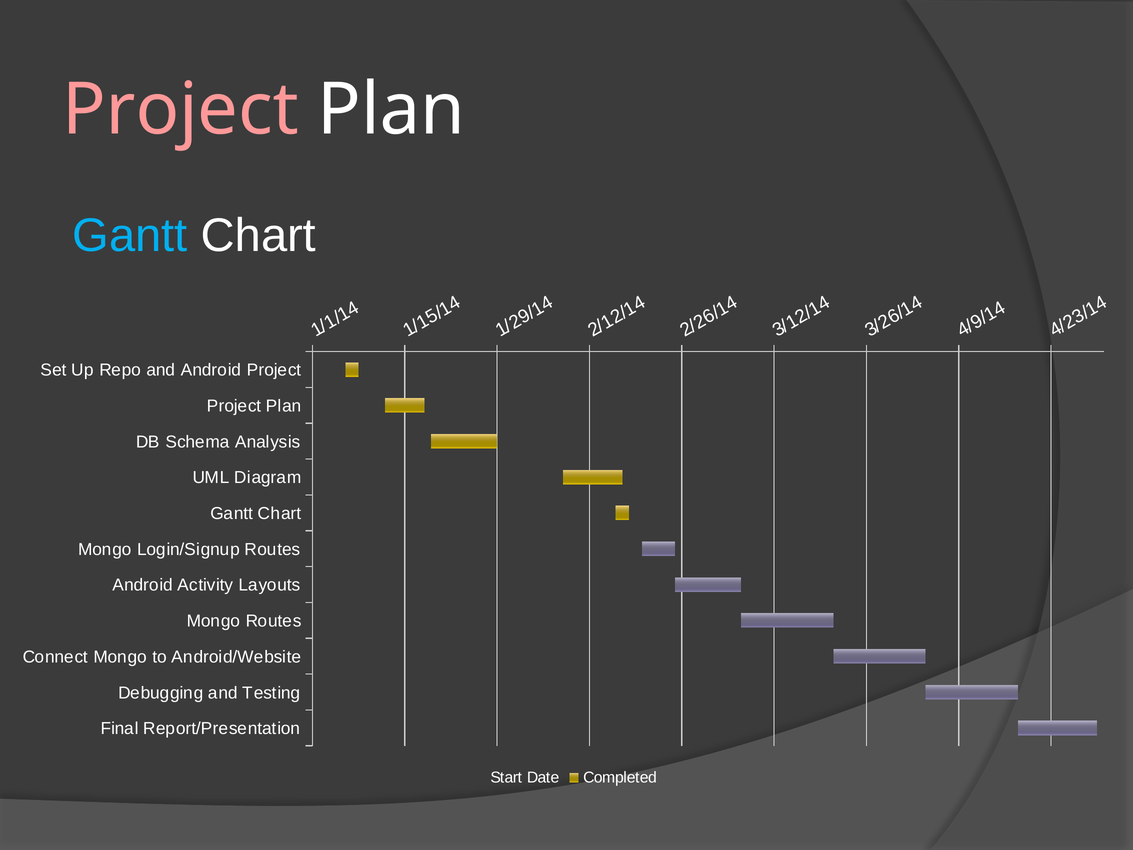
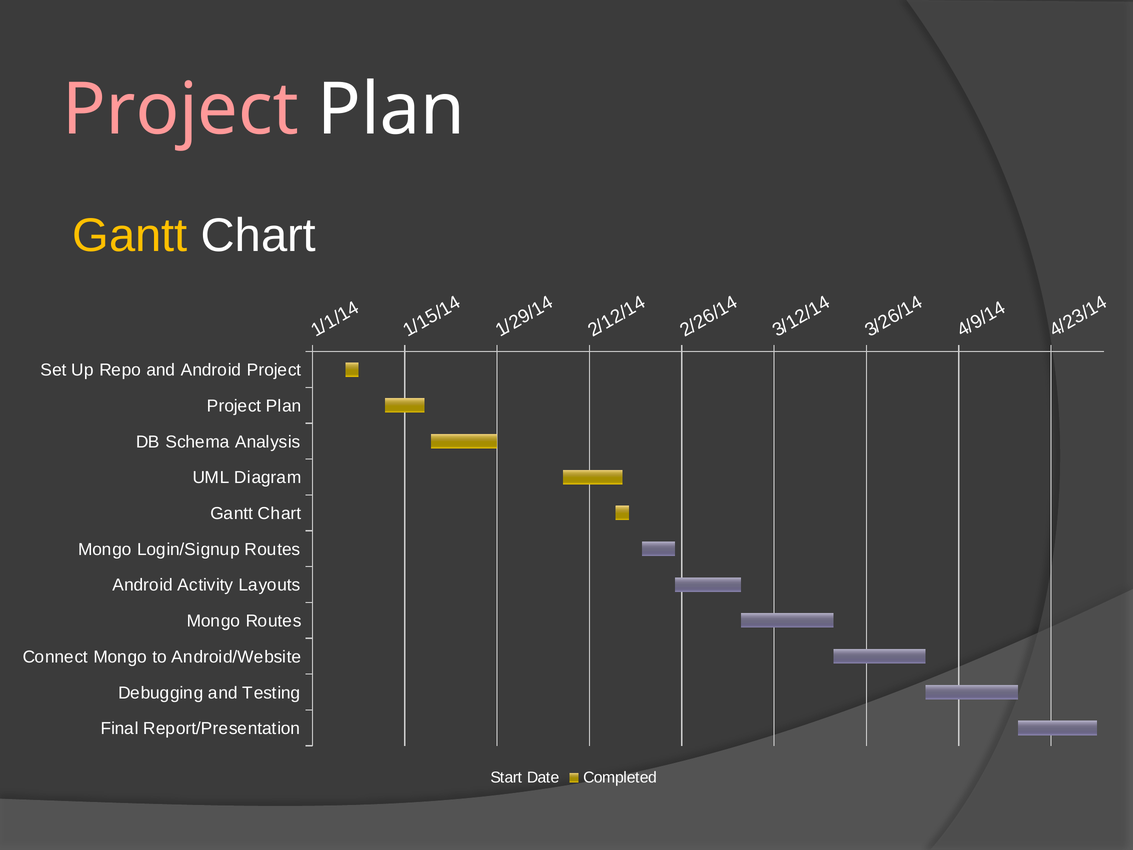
Gantt at (130, 235) colour: light blue -> yellow
